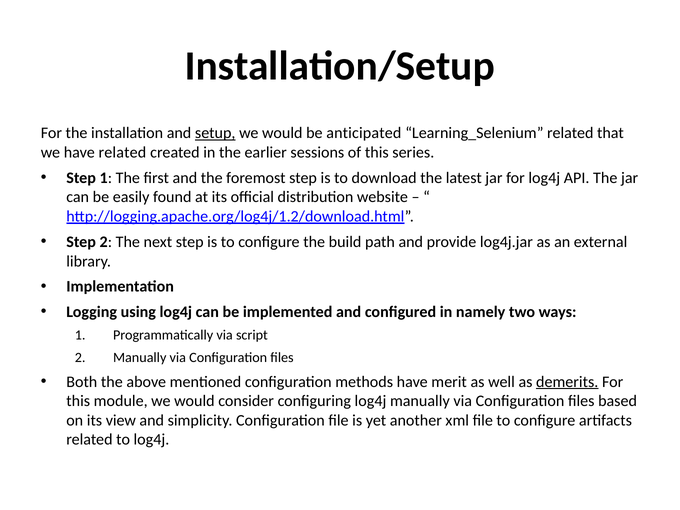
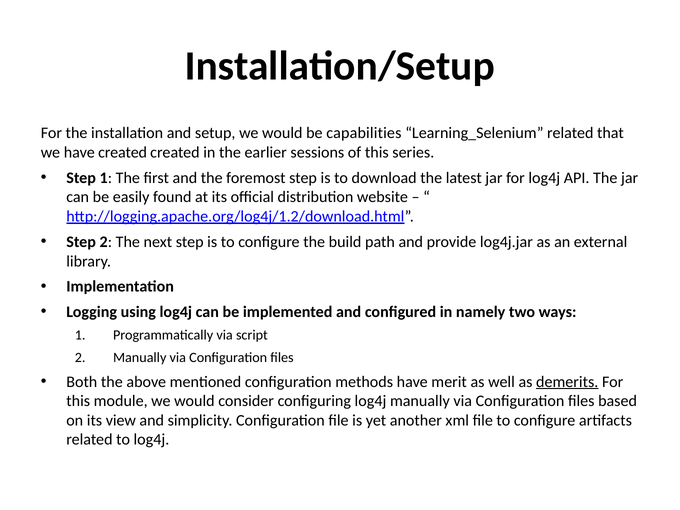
setup underline: present -> none
anticipated: anticipated -> capabilities
have related: related -> created
